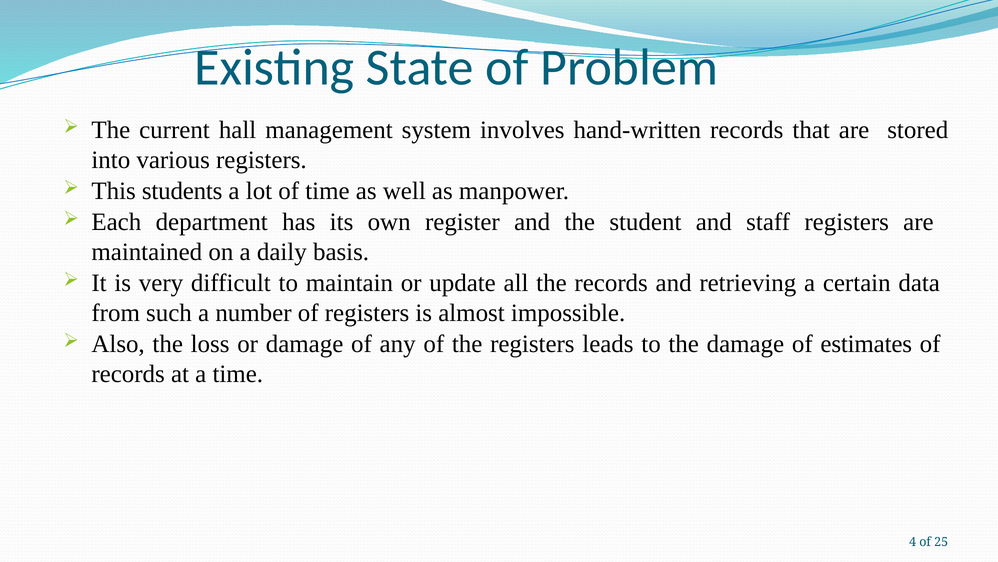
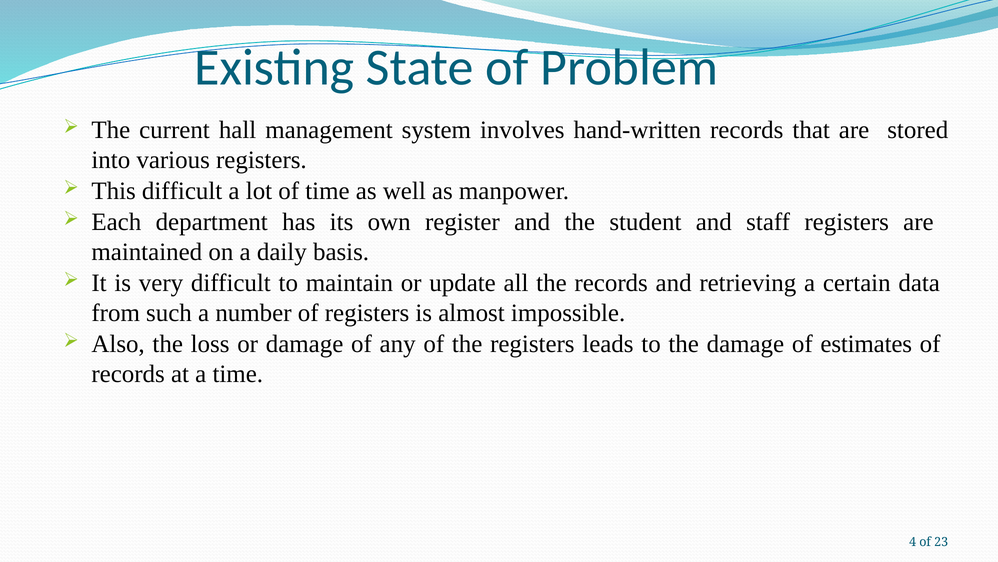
This students: students -> difficult
25: 25 -> 23
